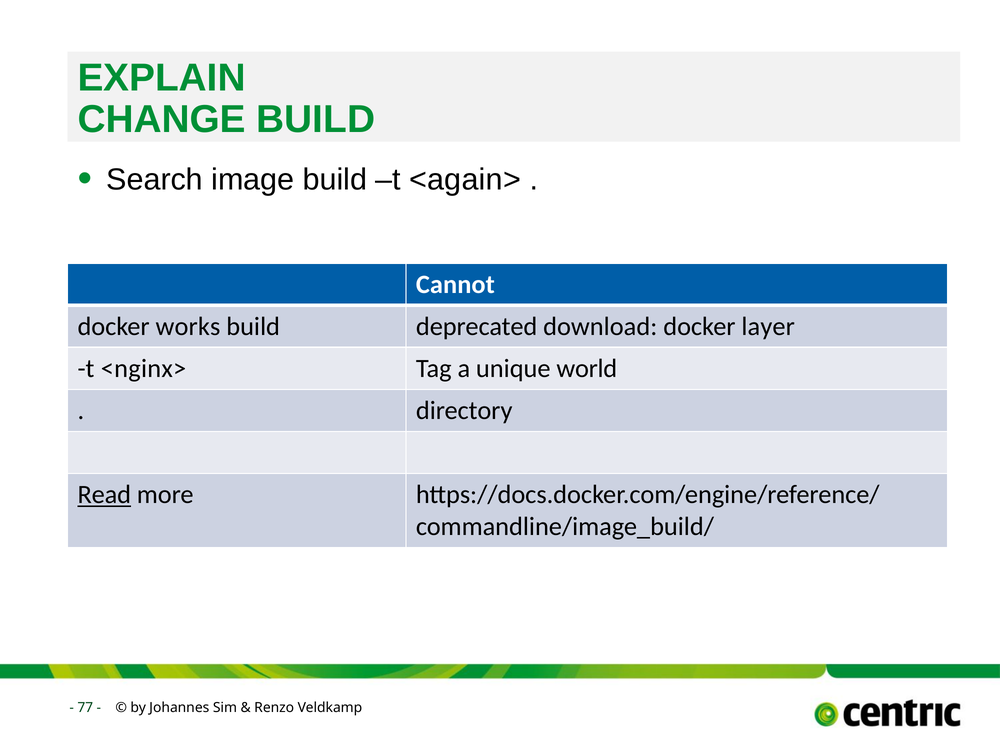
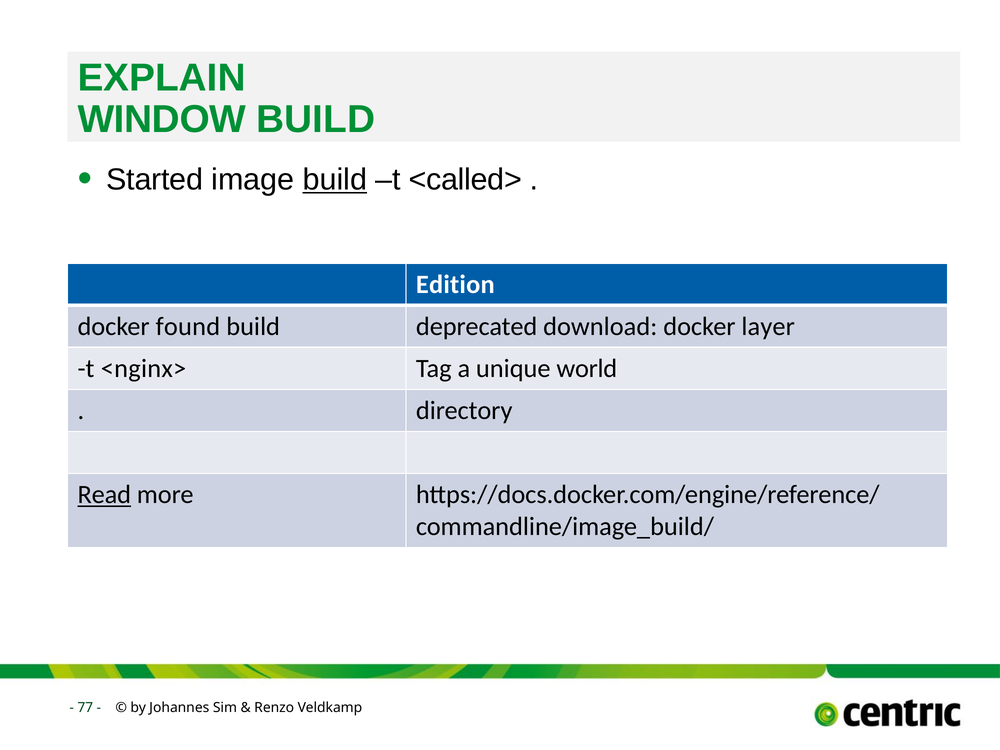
CHANGE: CHANGE -> WINDOW
Search: Search -> Started
build at (335, 180) underline: none -> present
<again>: <again> -> <called>
Cannot: Cannot -> Edition
works: works -> found
